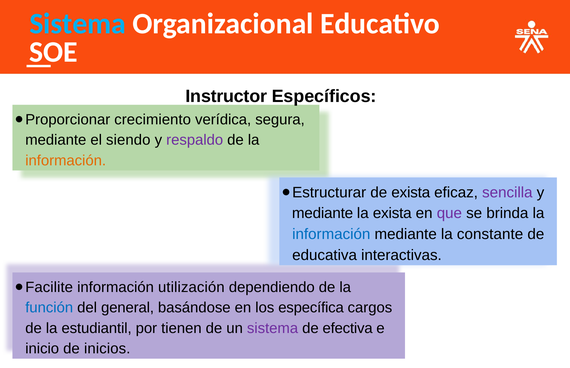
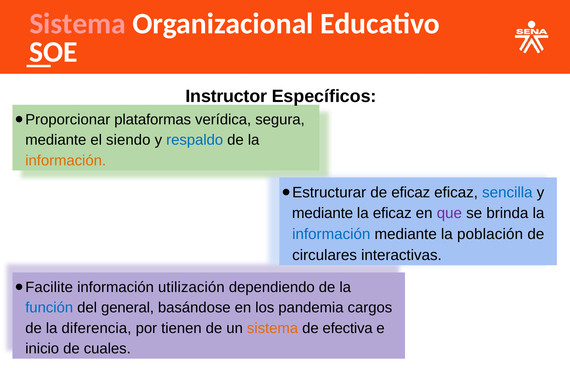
Sistema at (78, 24) colour: light blue -> pink
crecimiento: crecimiento -> plataformas
respaldo colour: purple -> blue
de exista: exista -> eficaz
sencilla colour: purple -> blue
la exista: exista -> eficaz
constante: constante -> población
educativa: educativa -> circulares
específica: específica -> pandemia
estudiantil: estudiantil -> diferencia
sistema at (273, 328) colour: purple -> orange
inicios: inicios -> cuales
